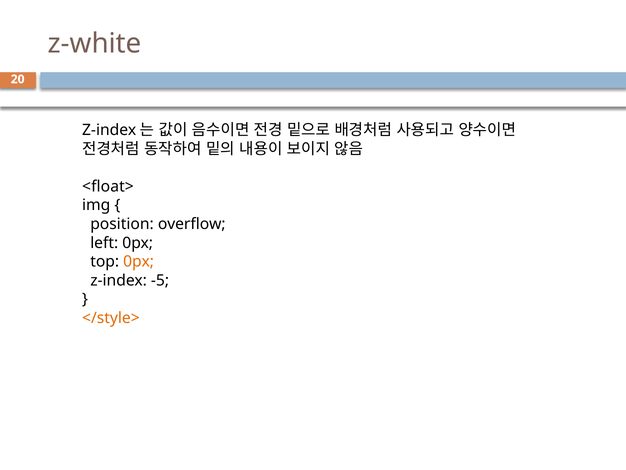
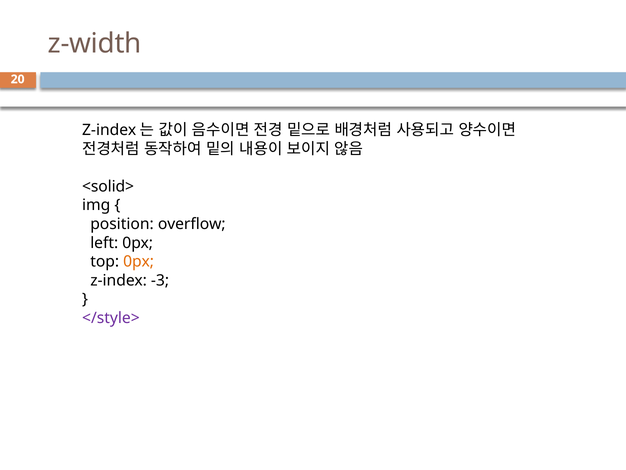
z-white: z-white -> z-width
<float>: <float> -> <solid>
-5: -5 -> -3
</style> colour: orange -> purple
